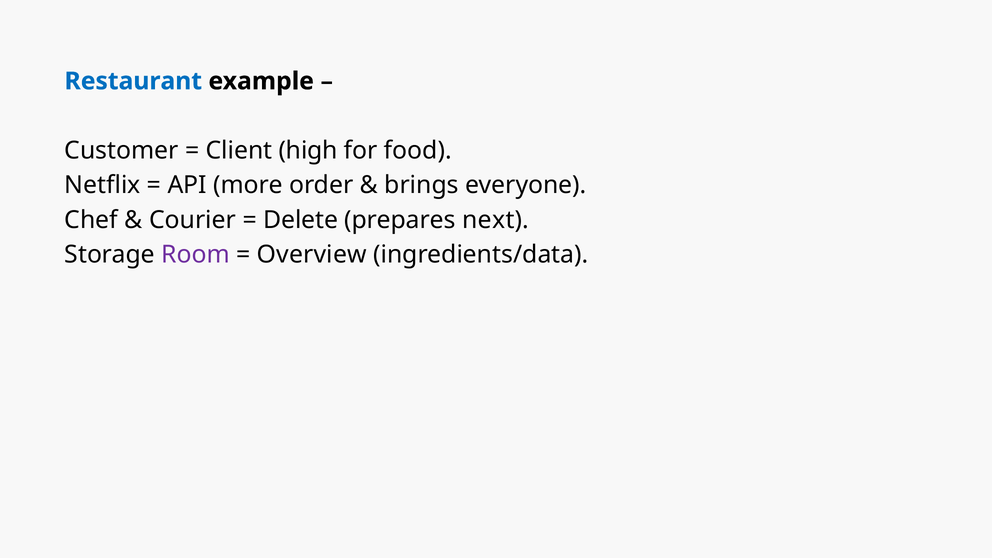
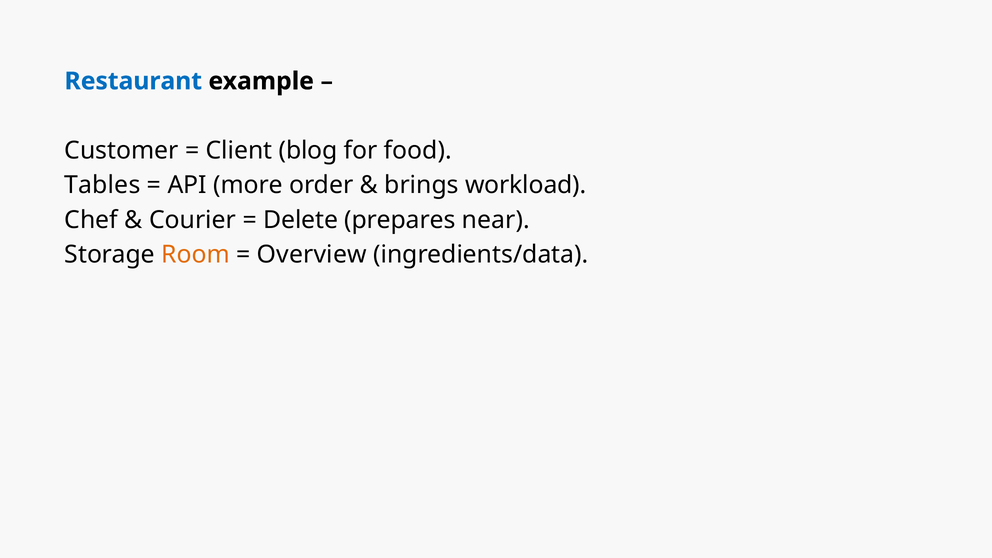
high: high -> blog
Netflix: Netflix -> Tables
everyone: everyone -> workload
next: next -> near
Room colour: purple -> orange
